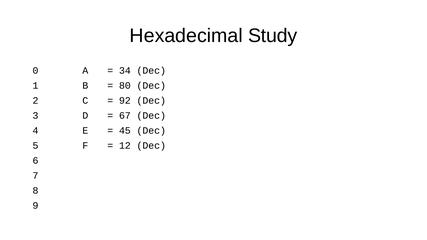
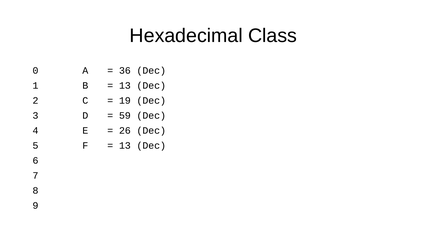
Study: Study -> Class
34: 34 -> 36
80 at (125, 86): 80 -> 13
92: 92 -> 19
67: 67 -> 59
45: 45 -> 26
12 at (125, 146): 12 -> 13
